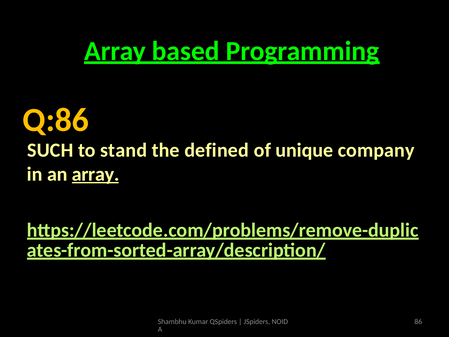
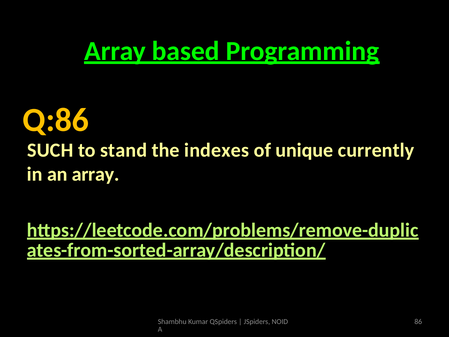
defined: defined -> indexes
company: company -> currently
array at (96, 174) underline: present -> none
